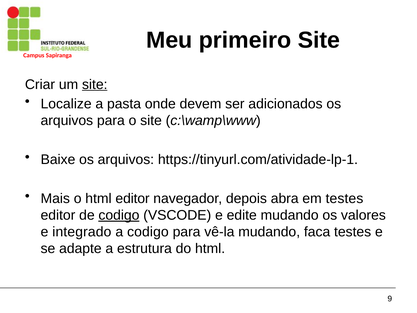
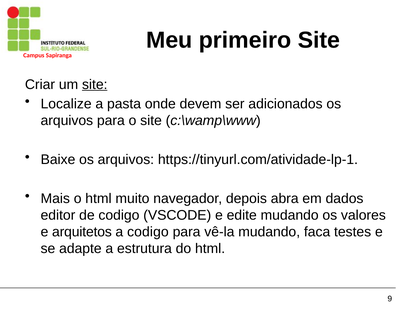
html editor: editor -> muito
em testes: testes -> dados
codigo at (119, 215) underline: present -> none
integrado: integrado -> arquitetos
